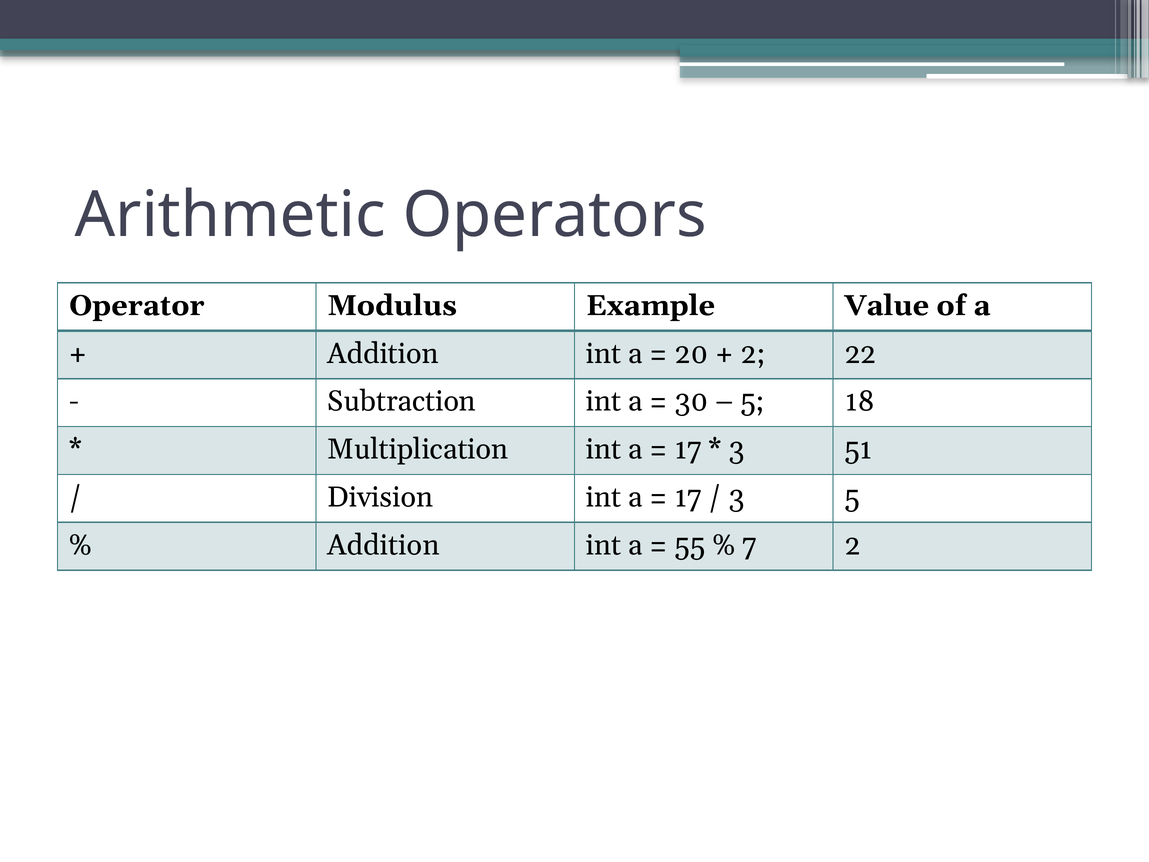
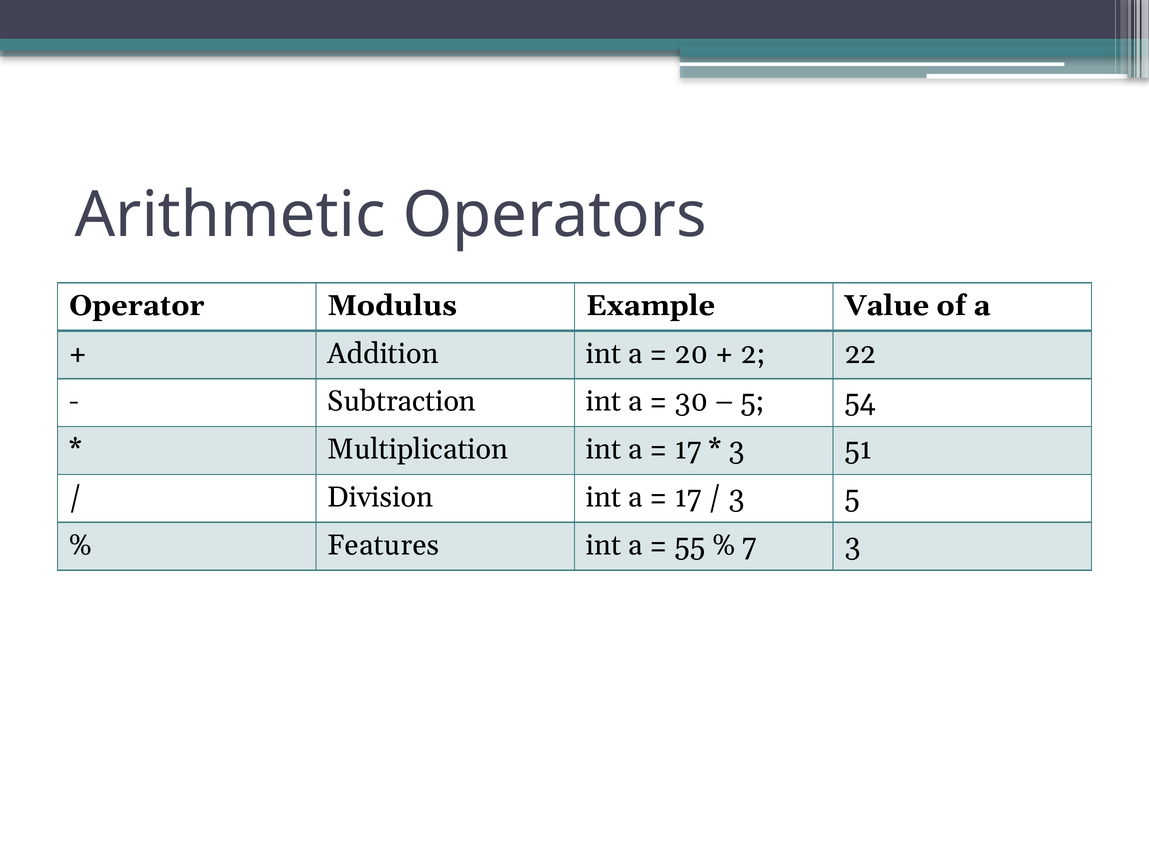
18: 18 -> 54
Addition at (383, 545): Addition -> Features
7 2: 2 -> 3
